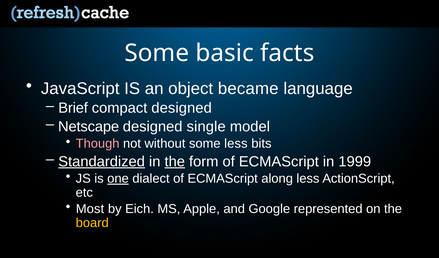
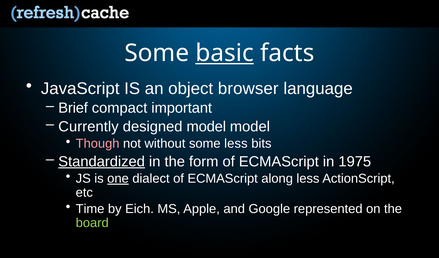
basic underline: none -> present
became: became -> browser
compact designed: designed -> important
Netscape: Netscape -> Currently
designed single: single -> model
the at (175, 162) underline: present -> none
1999: 1999 -> 1975
Most: Most -> Time
board colour: yellow -> light green
